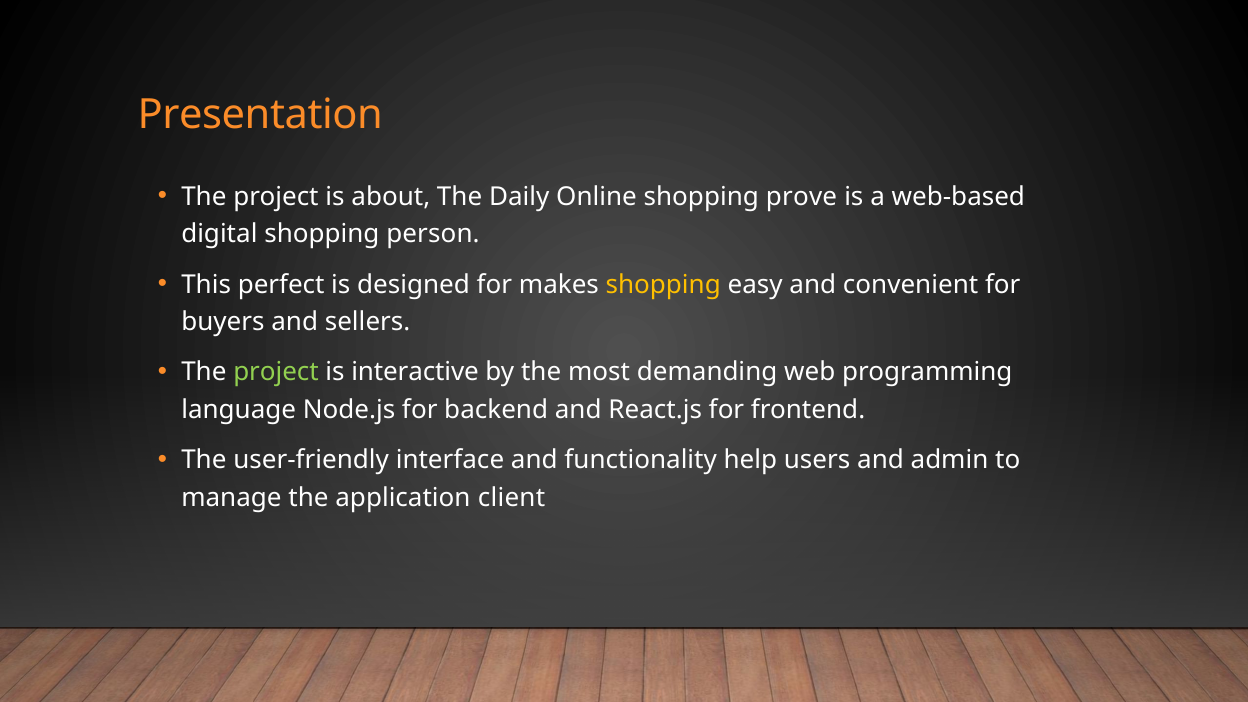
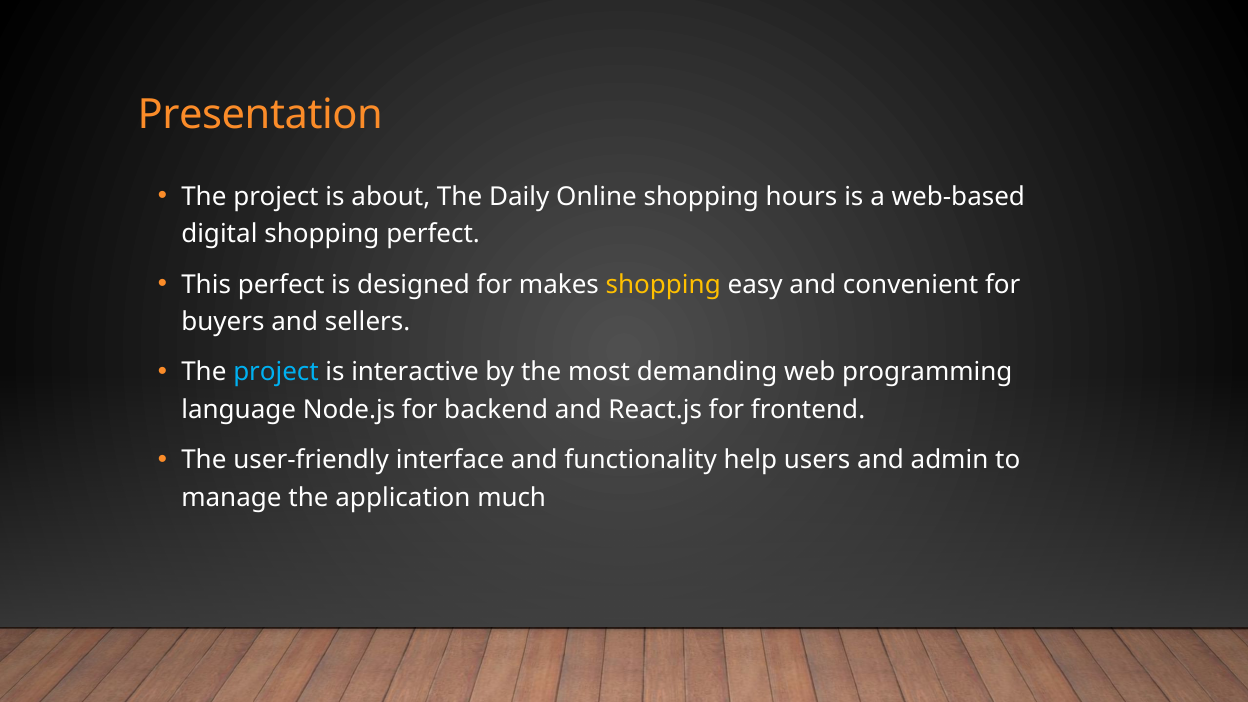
prove: prove -> hours
shopping person: person -> perfect
project at (276, 372) colour: light green -> light blue
client: client -> much
